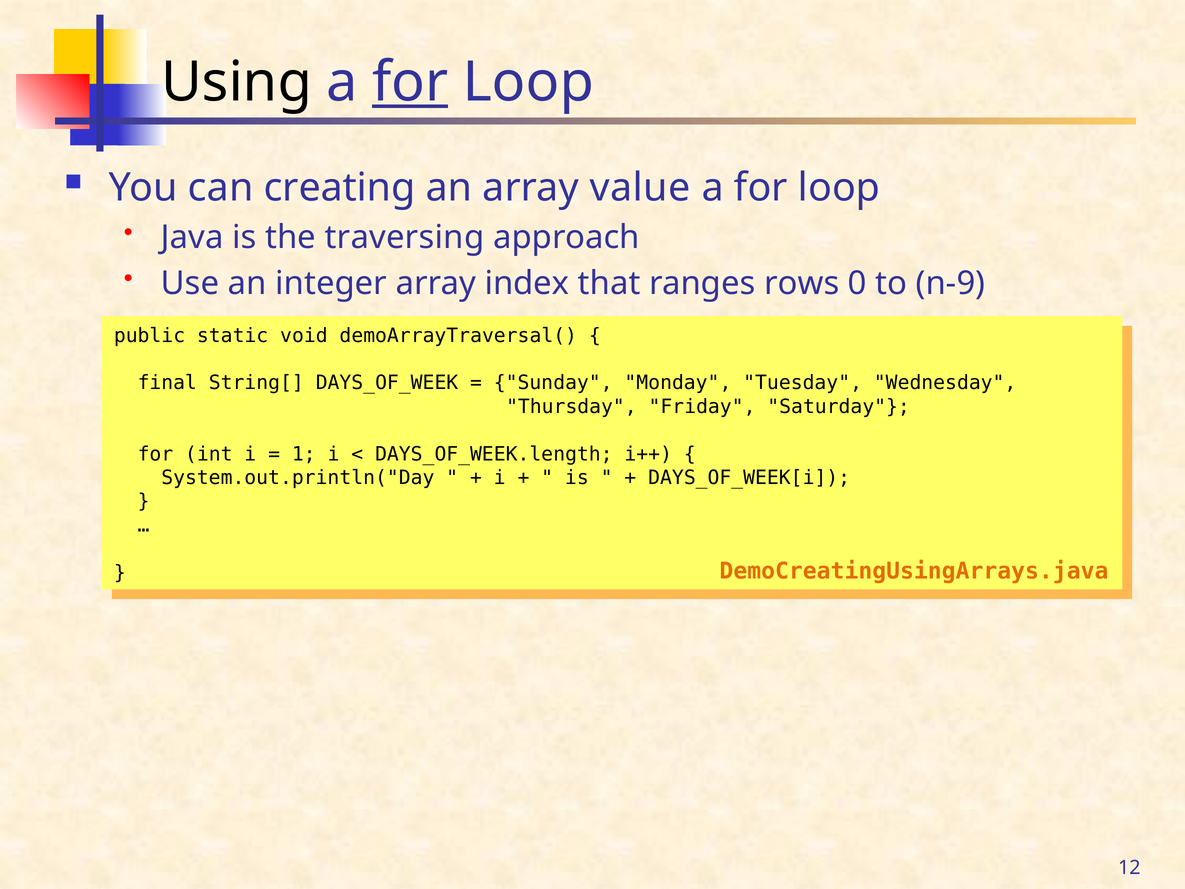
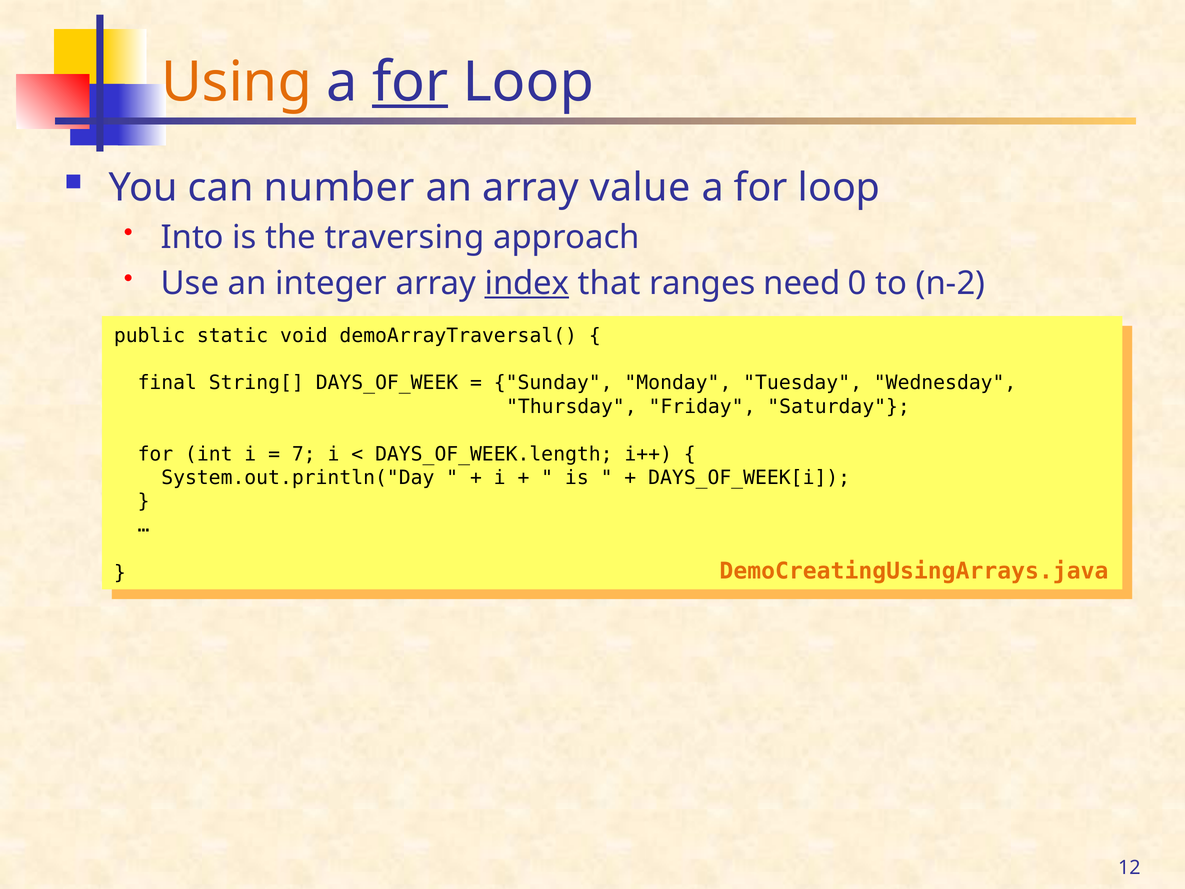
Using colour: black -> orange
creating: creating -> number
Java: Java -> Into
index underline: none -> present
rows: rows -> need
n-9: n-9 -> n-2
1: 1 -> 7
